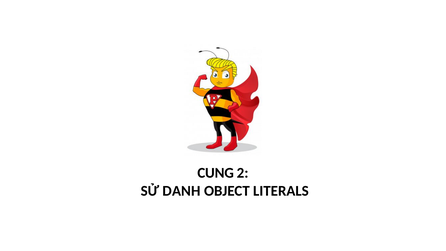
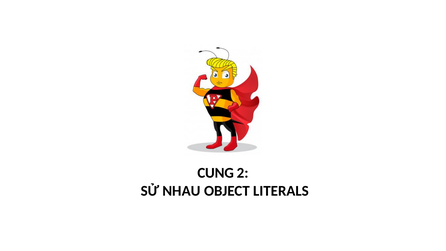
DANH: DANH -> NHAU
